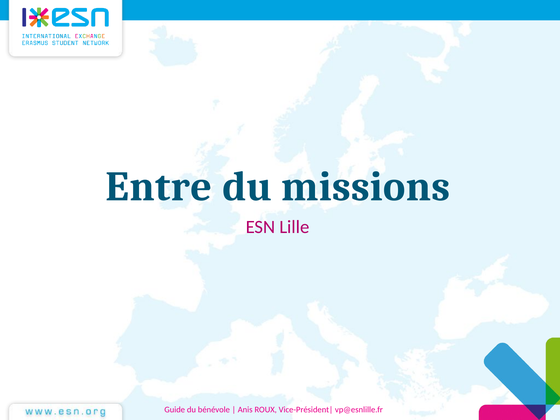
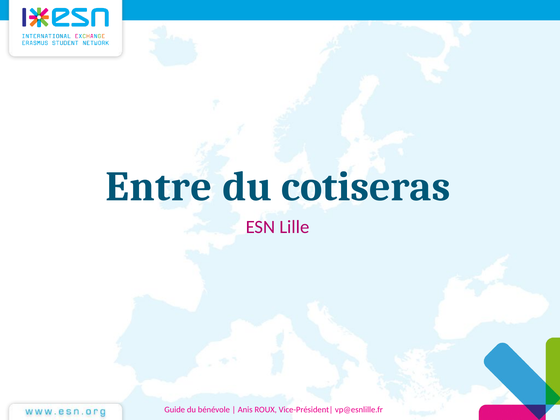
missions: missions -> cotiseras
